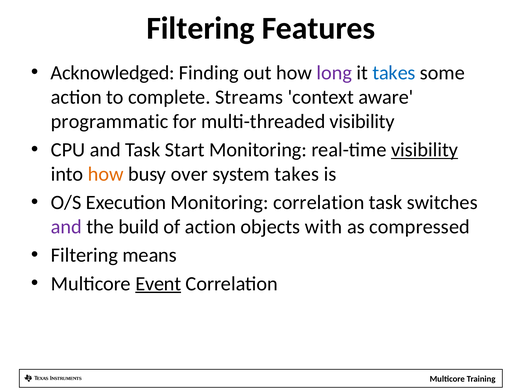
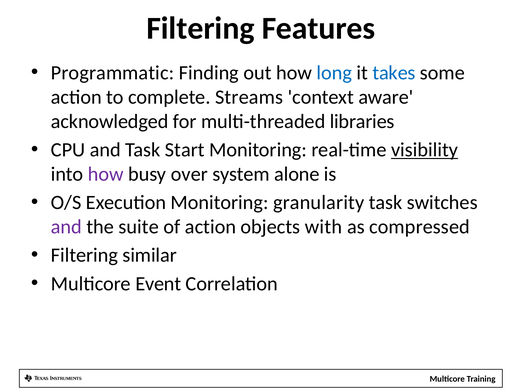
Acknowledged: Acknowledged -> Programmatic
long colour: purple -> blue
programmatic: programmatic -> acknowledged
multi-threaded visibility: visibility -> libraries
how at (106, 174) colour: orange -> purple
system takes: takes -> alone
Monitoring correlation: correlation -> granularity
build: build -> suite
means: means -> similar
Event underline: present -> none
